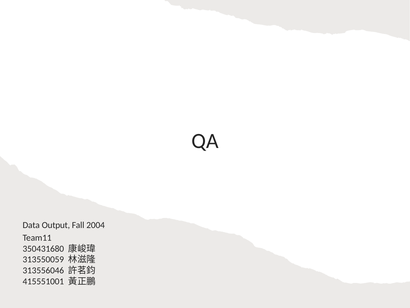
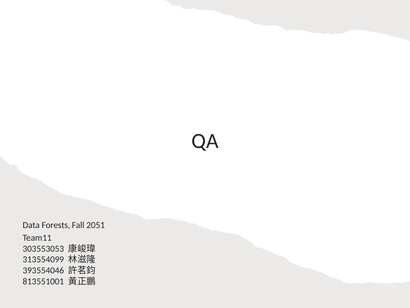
Output: Output -> Forests
2004: 2004 -> 2051
350431680: 350431680 -> 303553053
313550059: 313550059 -> 313554099
313556046: 313556046 -> 393554046
415551001: 415551001 -> 813551001
